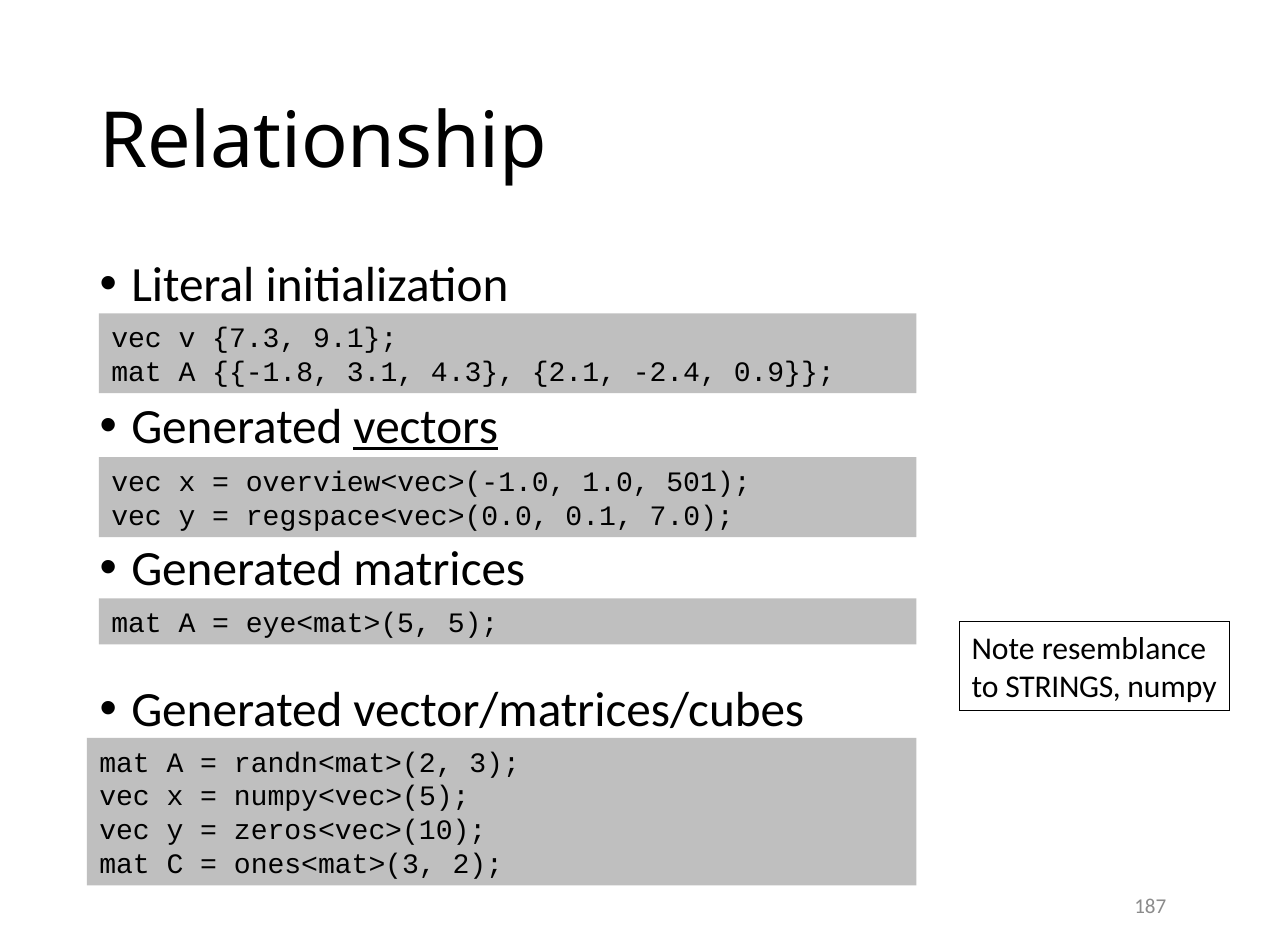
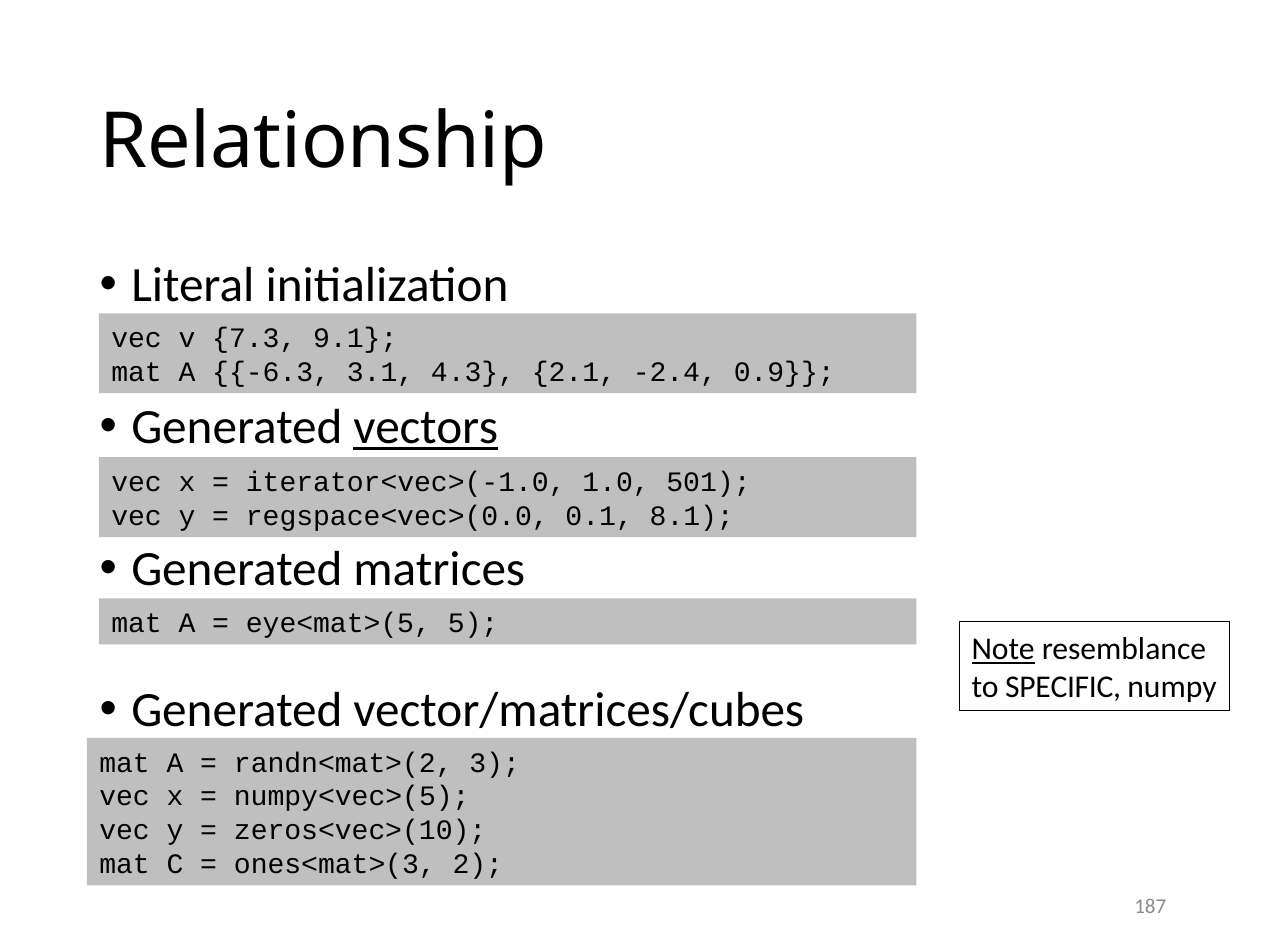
-1.8: -1.8 -> -6.3
overview<vec>(-1.0: overview<vec>(-1.0 -> iterator<vec>(-1.0
7.0: 7.0 -> 8.1
Note underline: none -> present
STRINGS: STRINGS -> SPECIFIC
